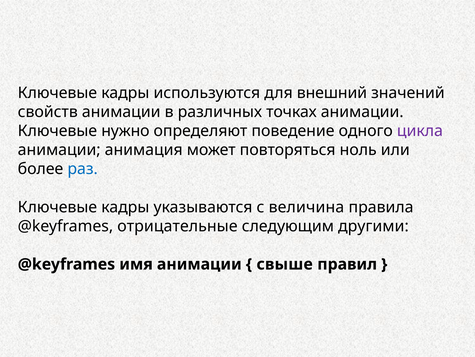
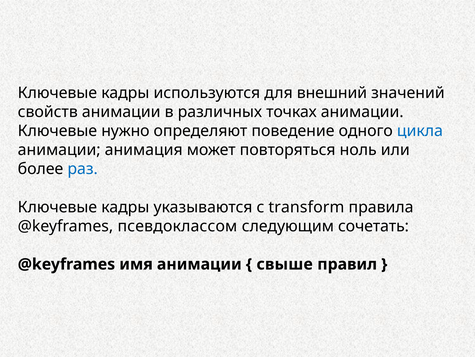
цикла colour: purple -> blue
величина: величина -> transform
отрицательные: отрицательные -> псевдоклассом
другими: другими -> сочетать
